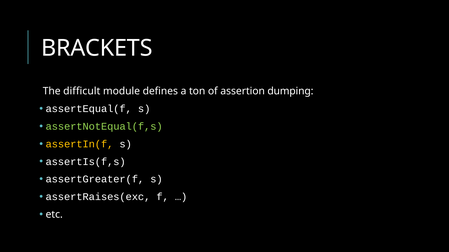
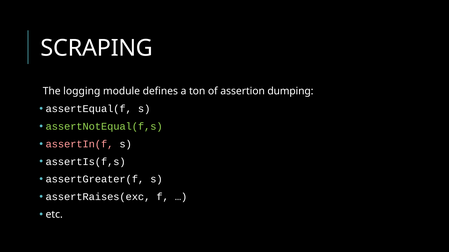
BRACKETS: BRACKETS -> SCRAPING
difficult: difficult -> logging
assertIn(f colour: yellow -> pink
